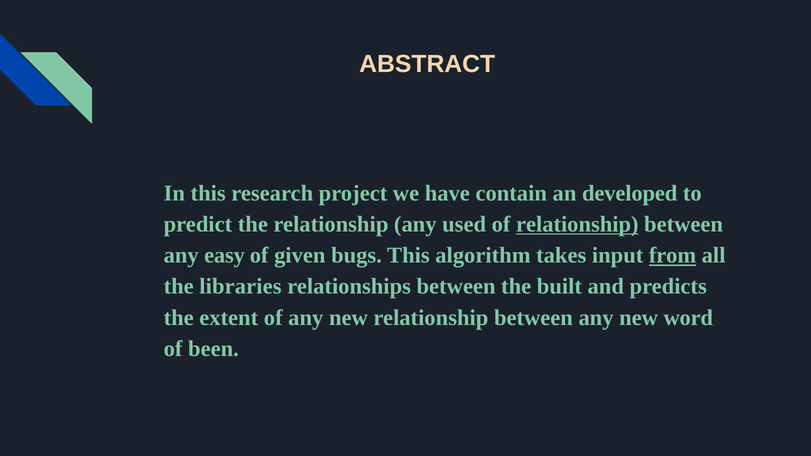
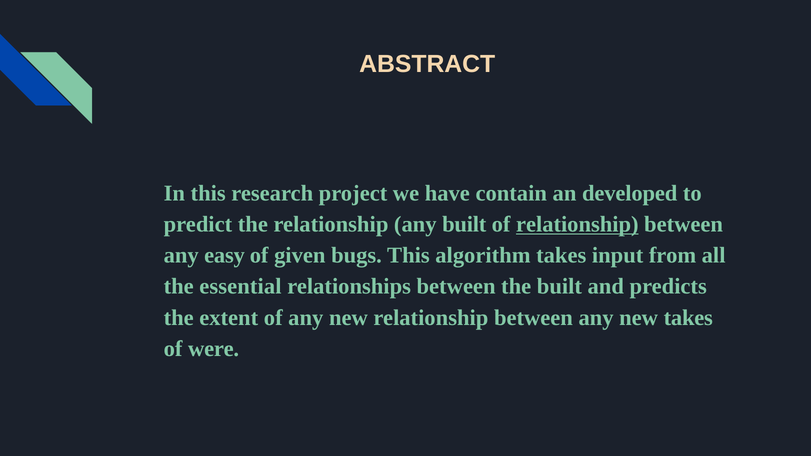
any used: used -> built
from underline: present -> none
libraries: libraries -> essential
new word: word -> takes
been: been -> were
